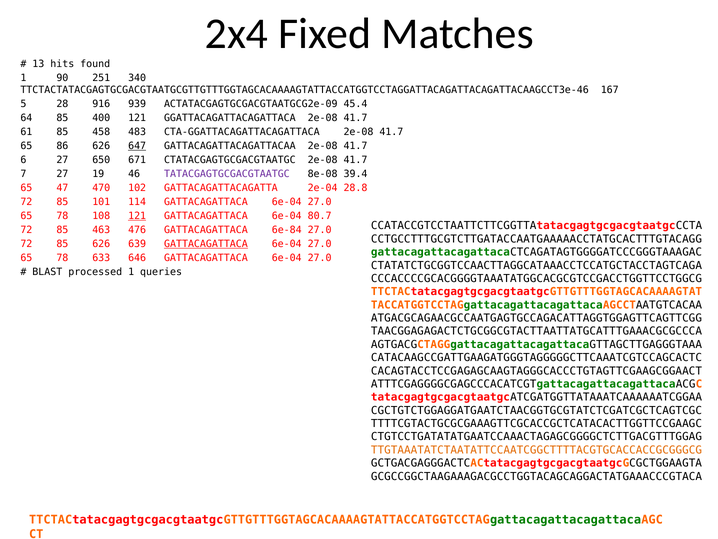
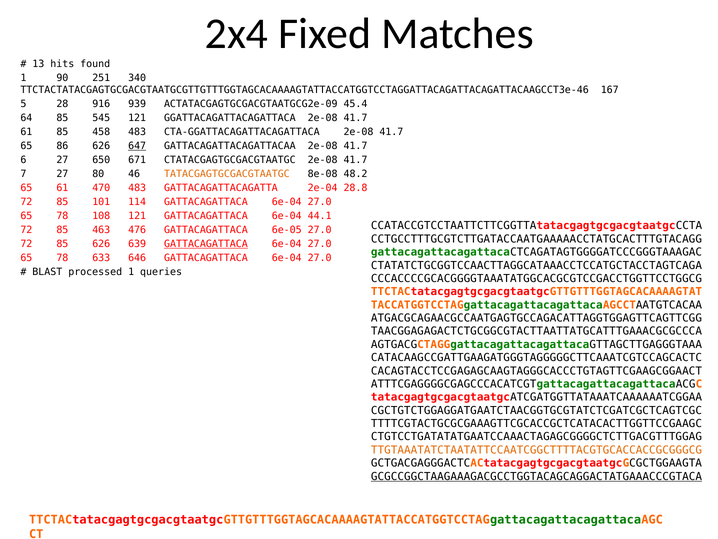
400: 400 -> 545
19: 19 -> 80
TATACGAGTGCGACGTAATGC colour: purple -> orange
39.4: 39.4 -> 48.2
65 47: 47 -> 61
470 102: 102 -> 483
121 at (137, 216) underline: present -> none
80.7: 80.7 -> 44.1
6e-84: 6e-84 -> 6e-05
GCGCCGGCTAAGAAAGACGCCTGGTACAGCAGGACTATGAAACCCGTACA underline: none -> present
